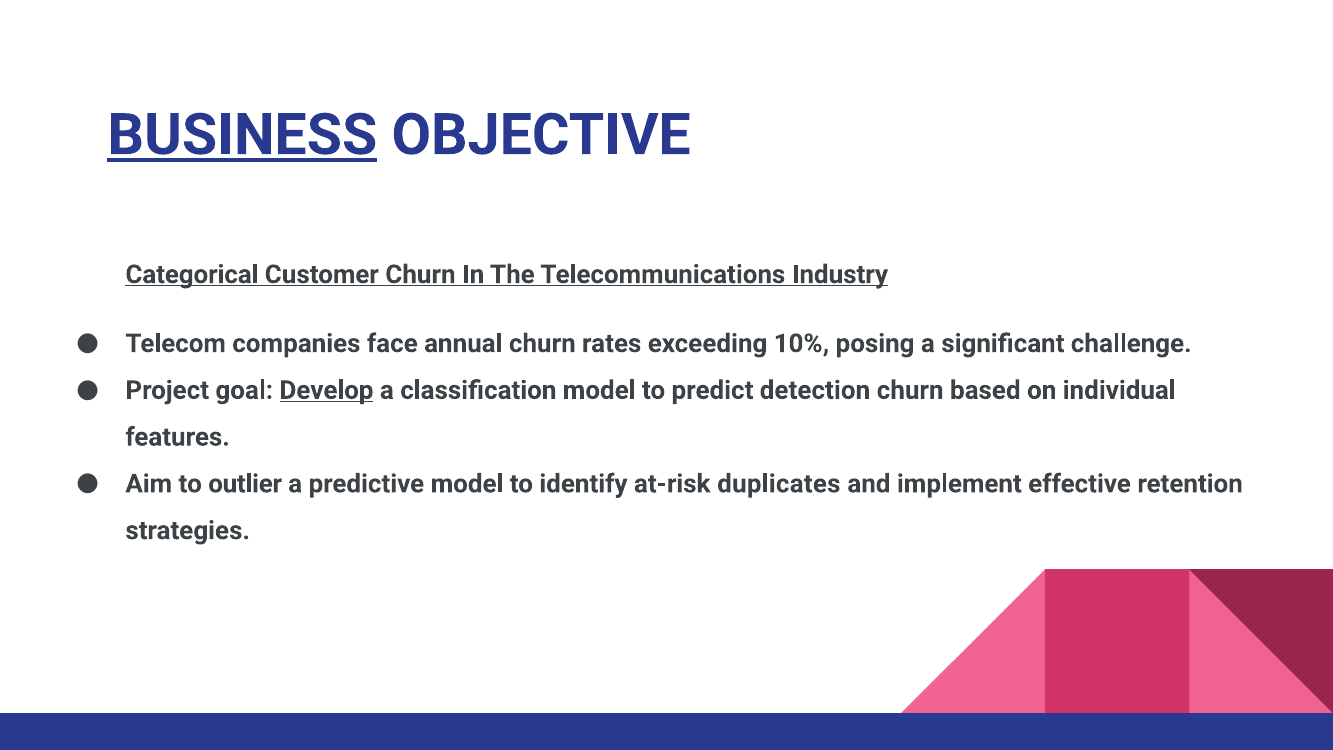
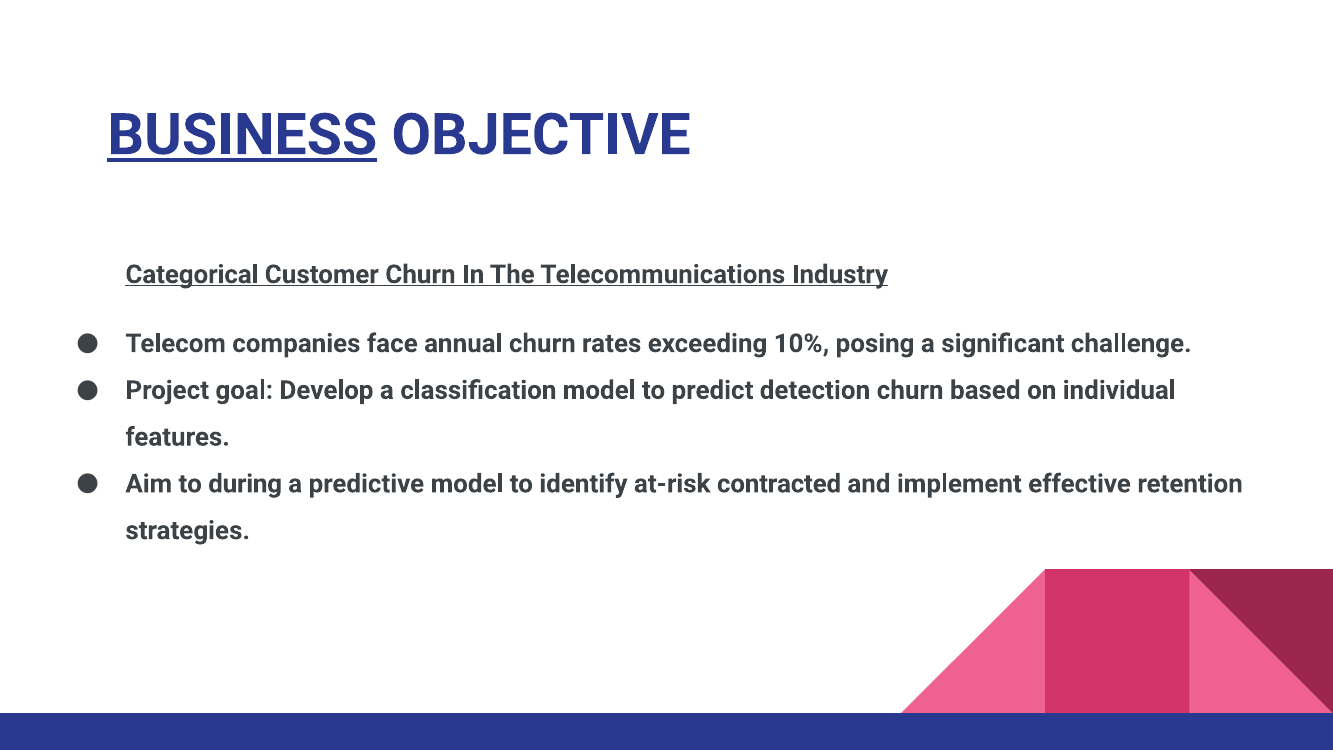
Develop underline: present -> none
outlier: outlier -> during
duplicates: duplicates -> contracted
